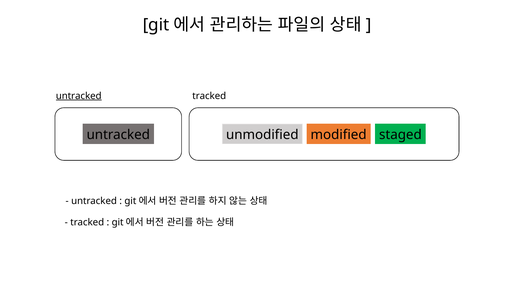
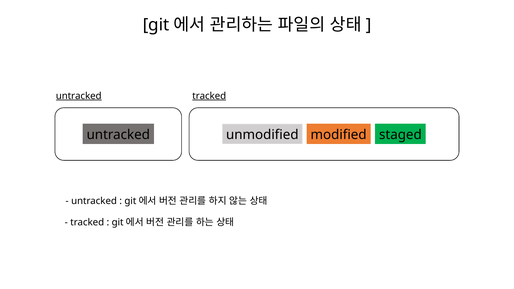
tracked at (209, 96) underline: none -> present
